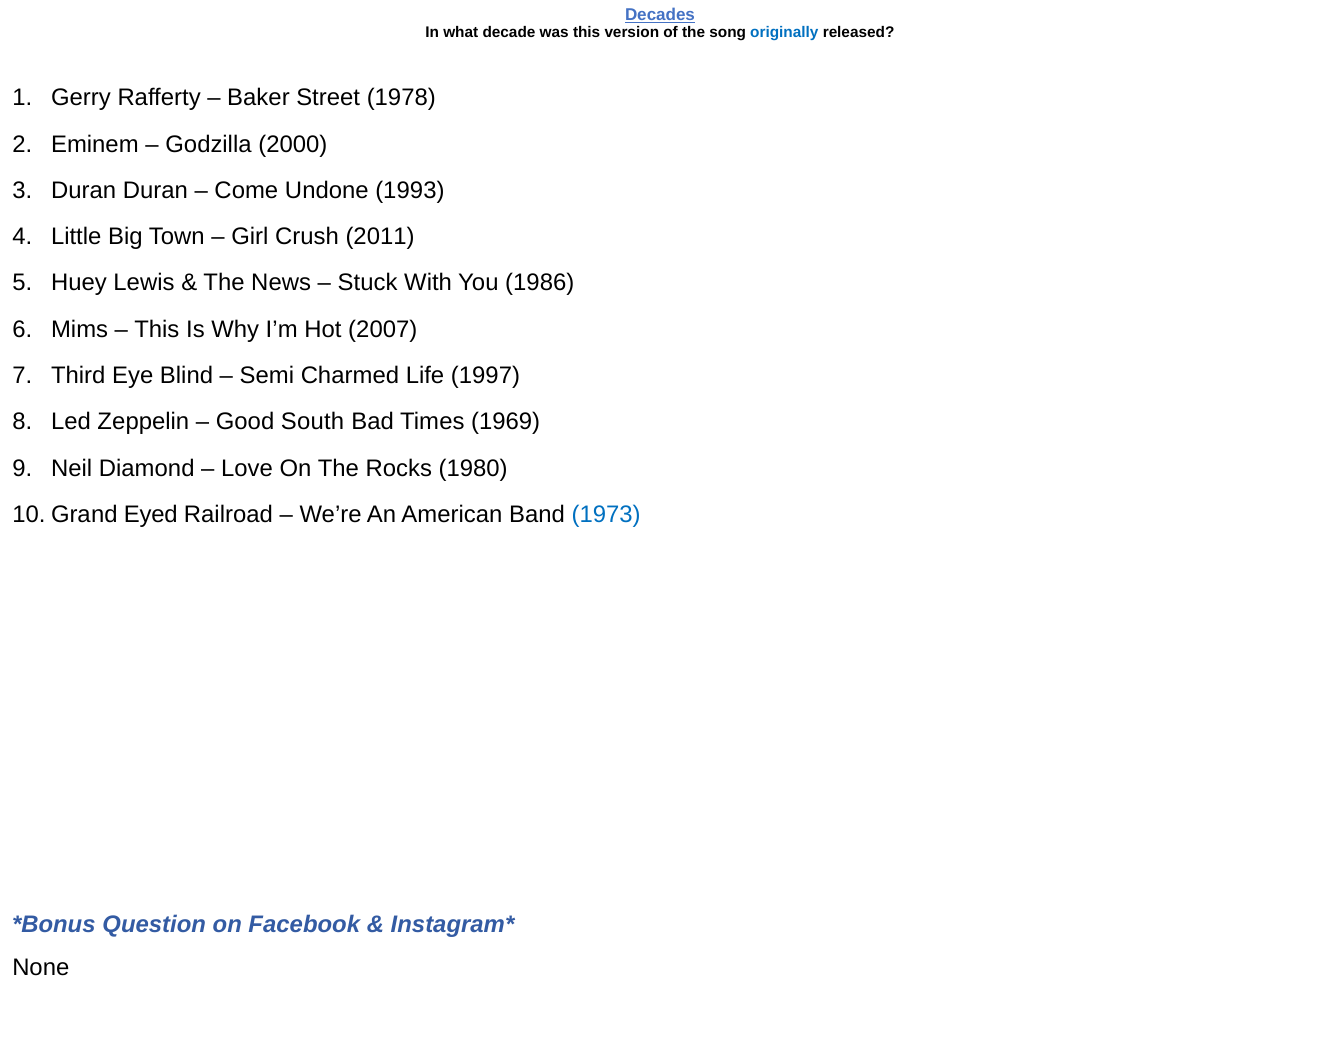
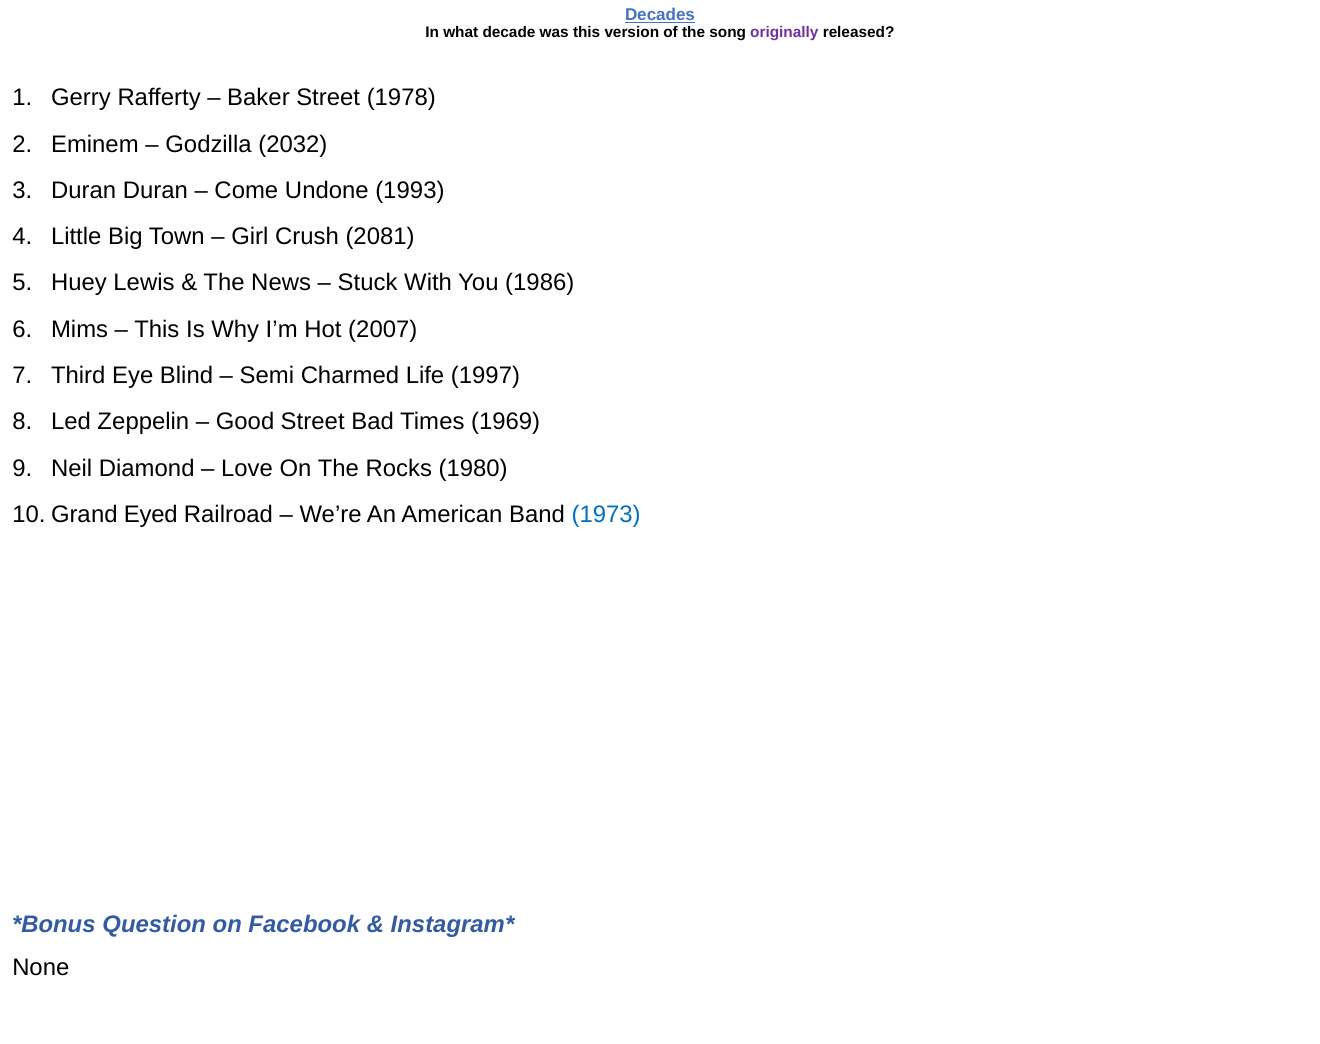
originally colour: blue -> purple
2000: 2000 -> 2032
2011: 2011 -> 2081
Good South: South -> Street
